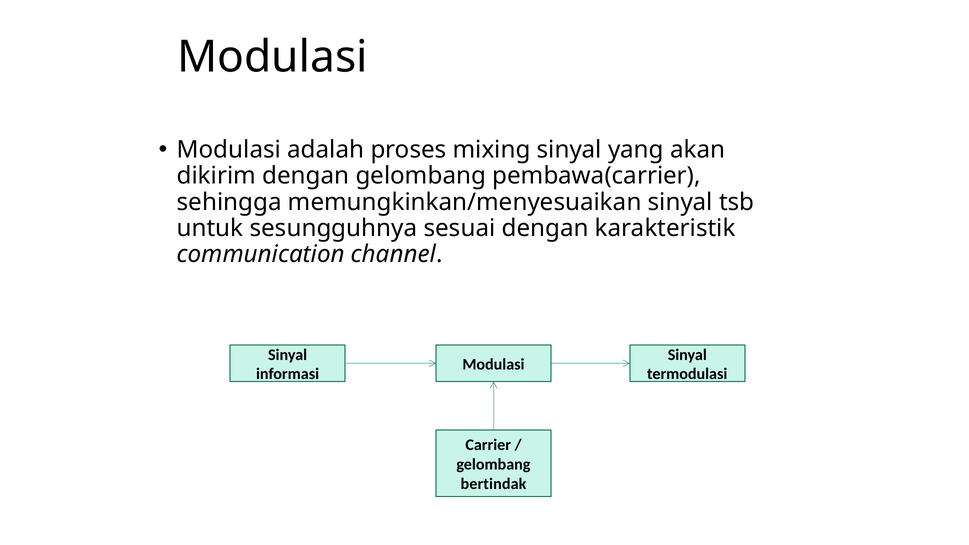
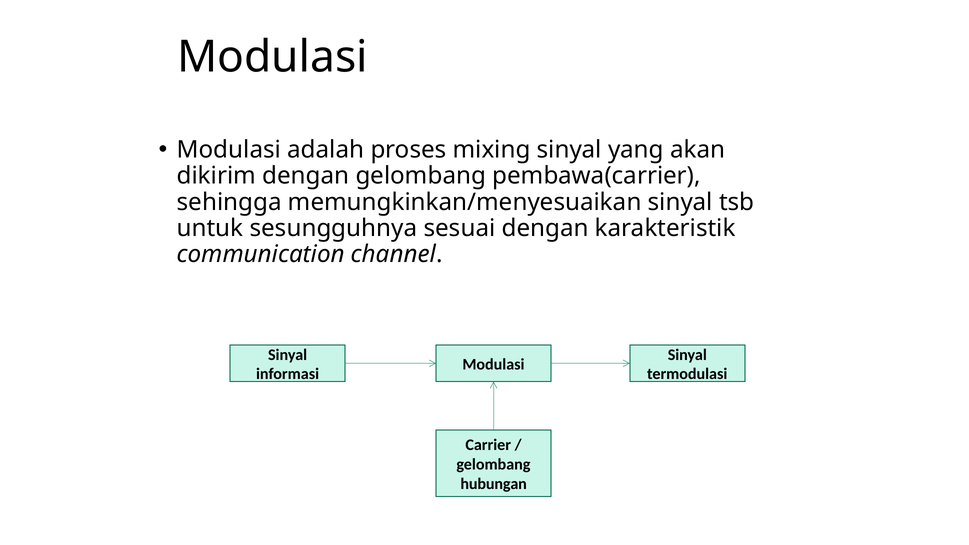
bertindak: bertindak -> hubungan
